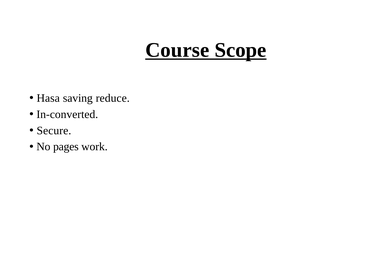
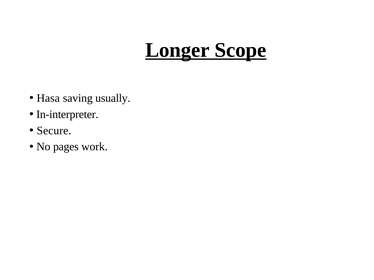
Course: Course -> Longer
reduce: reduce -> usually
In-converted: In-converted -> In-interpreter
